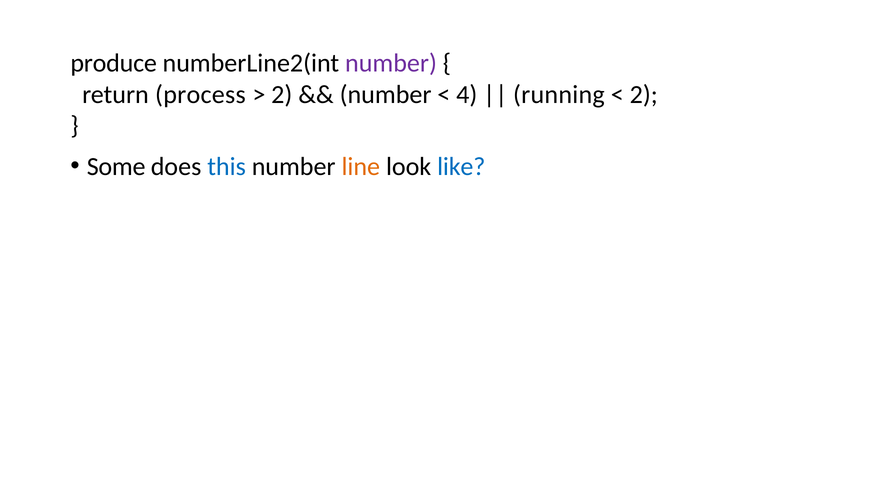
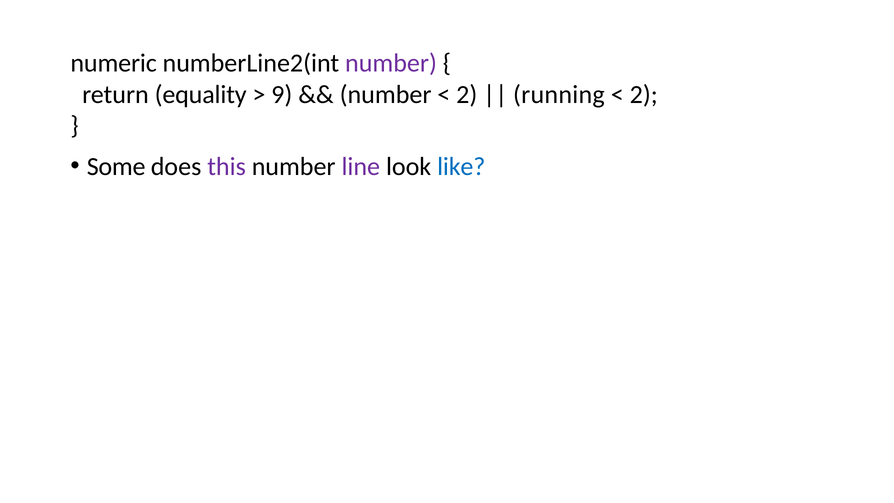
produce: produce -> numeric
process: process -> equality
2 at (282, 94): 2 -> 9
4 at (467, 94): 4 -> 2
this colour: blue -> purple
line colour: orange -> purple
